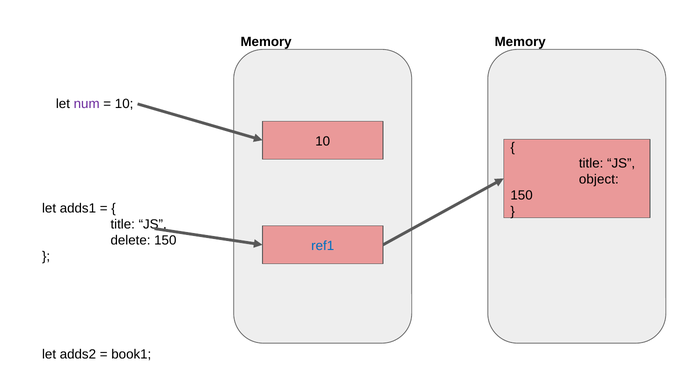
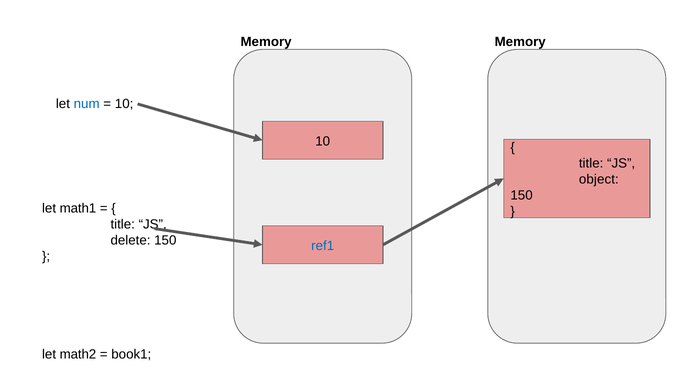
num colour: purple -> blue
adds1: adds1 -> math1
adds2: adds2 -> math2
